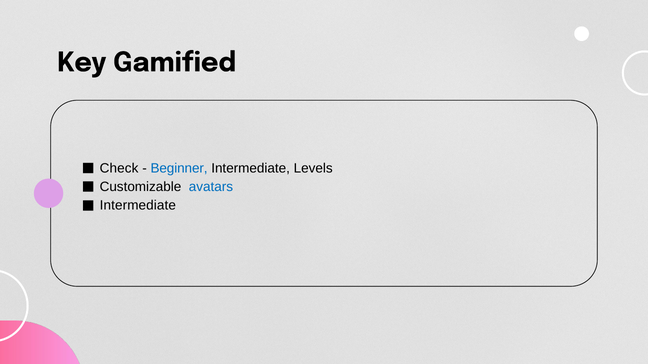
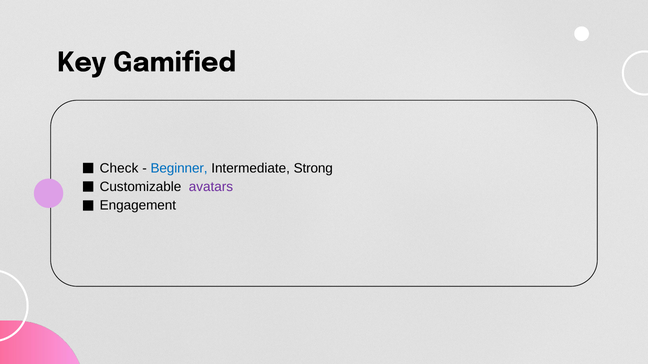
Levels: Levels -> Strong
avatars colour: blue -> purple
Intermediate at (138, 206): Intermediate -> Engagement
